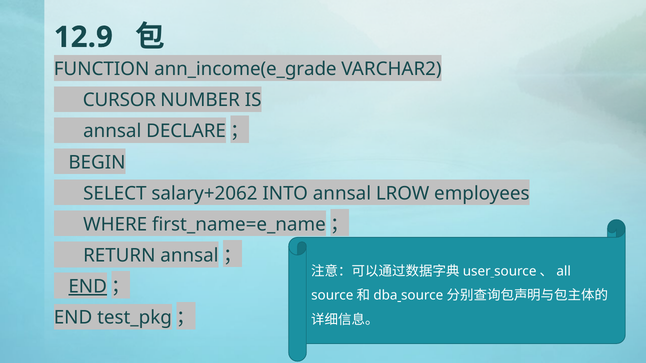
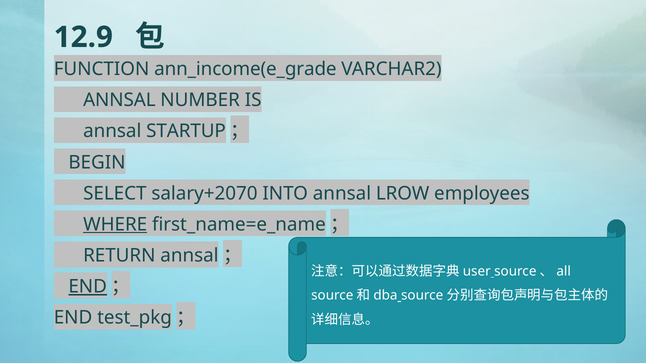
CURSOR at (119, 100): CURSOR -> ANNSAL
DECLARE: DECLARE -> STARTUP
salary+2062: salary+2062 -> salary+2070
WHERE underline: none -> present
